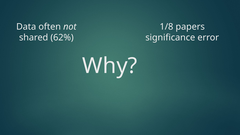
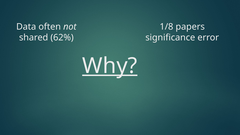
Why underline: none -> present
